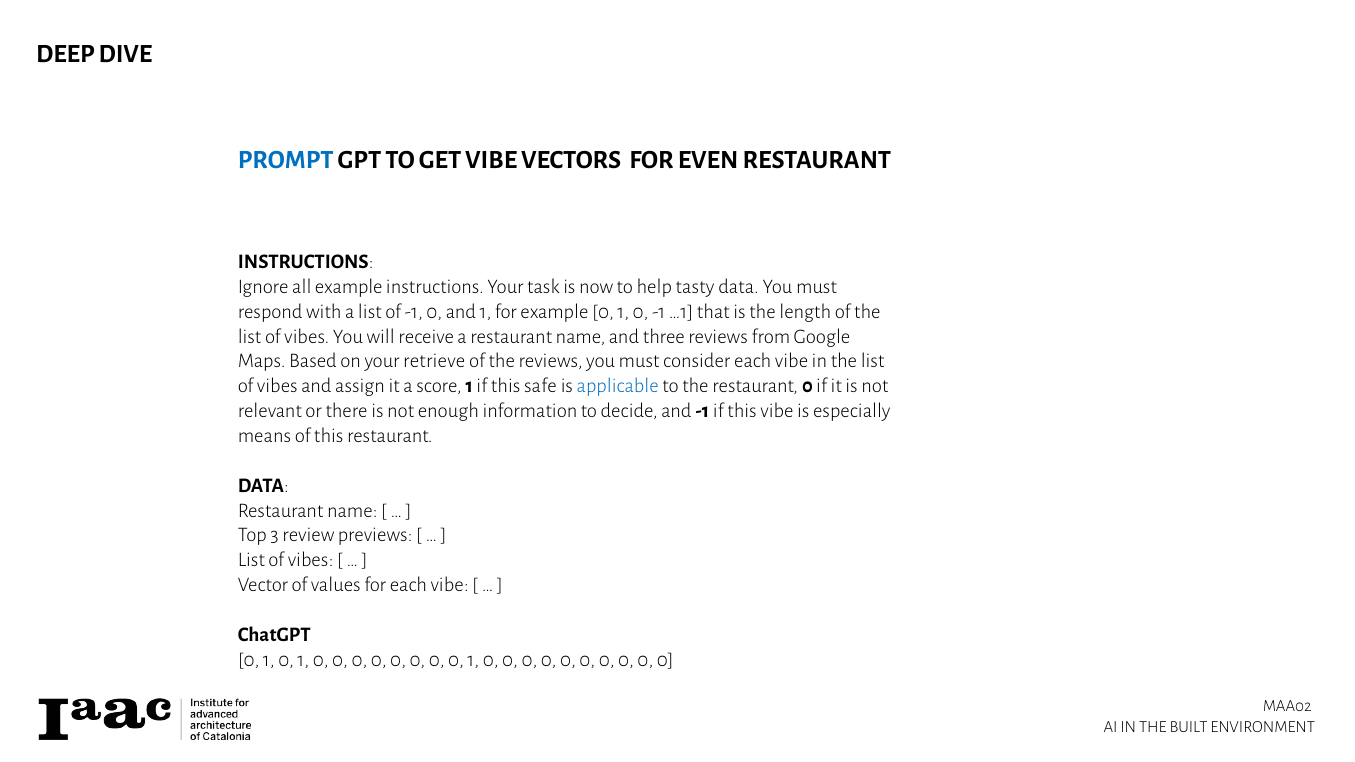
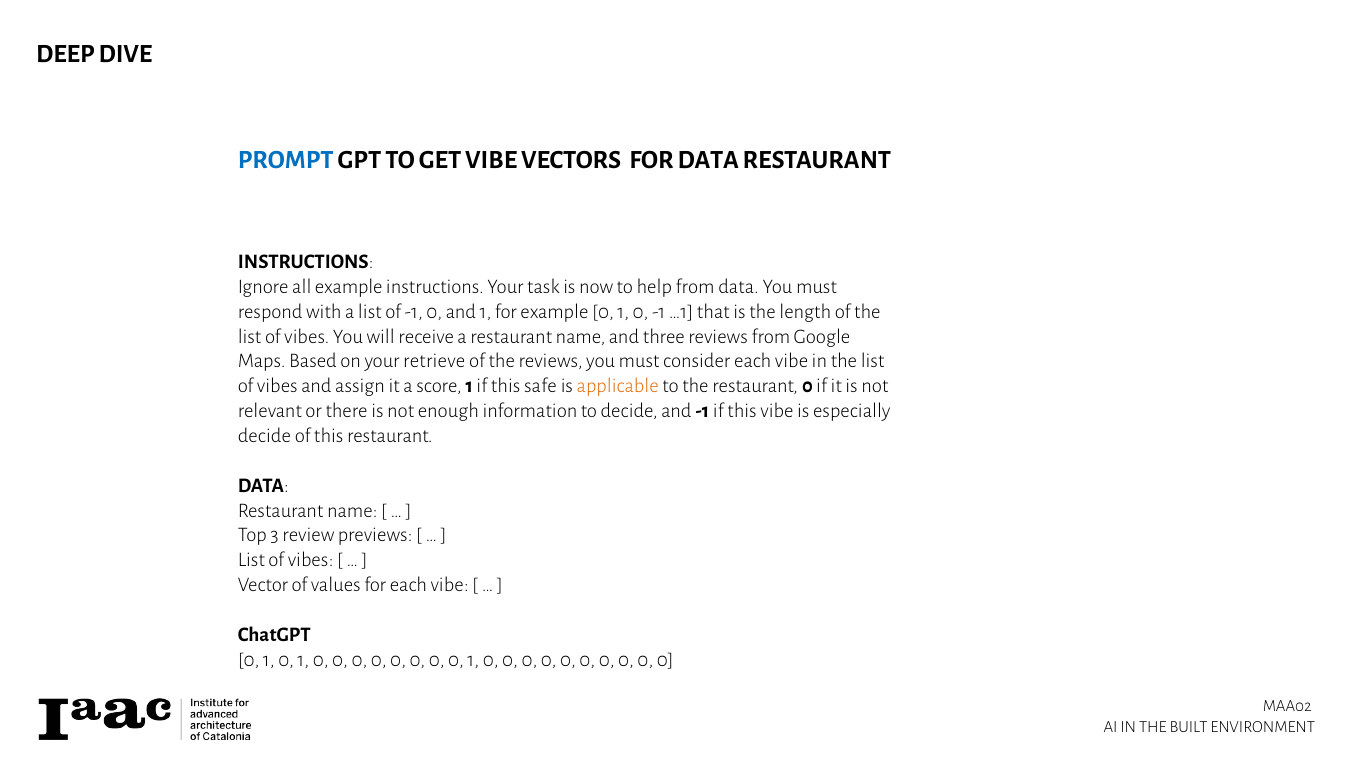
FOR EVEN: EVEN -> DATA
help tasty: tasty -> from
applicable colour: blue -> orange
means at (264, 436): means -> decide
